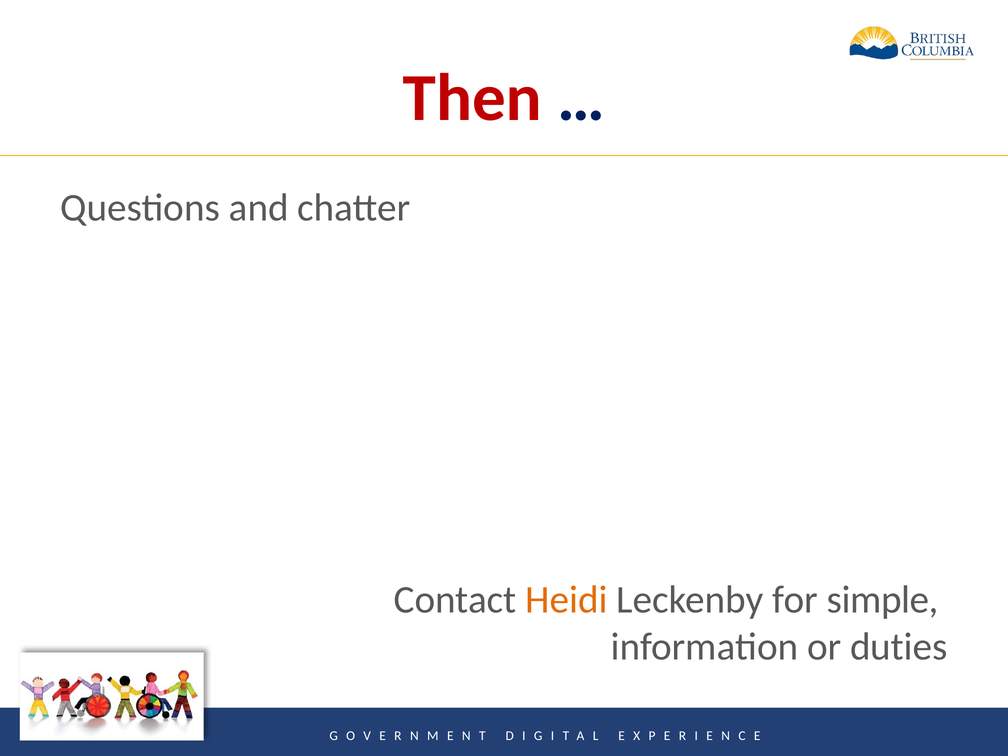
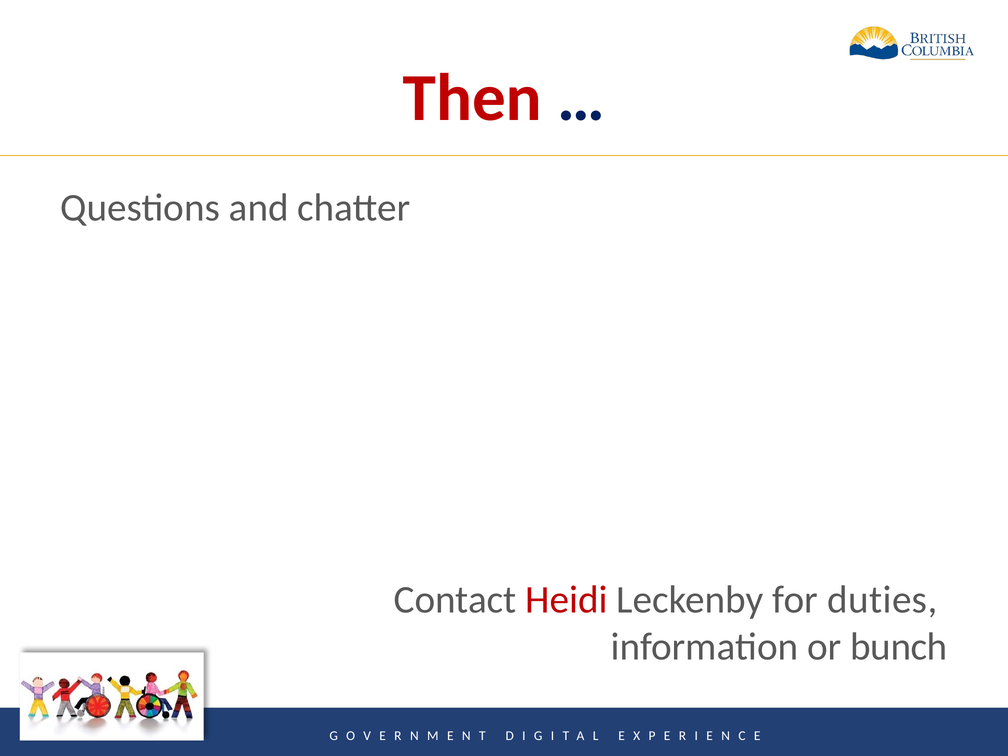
Heidi colour: orange -> red
simple: simple -> duties
duties: duties -> bunch
